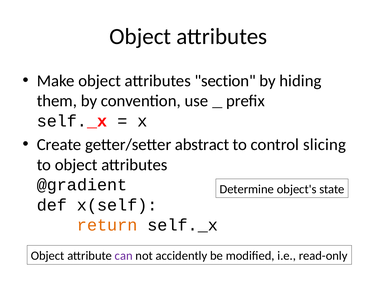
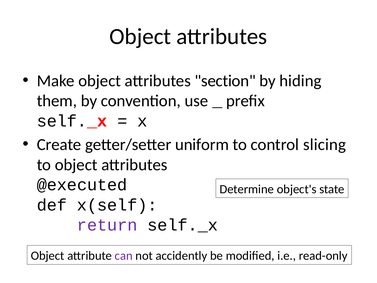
abstract: abstract -> uniform
@gradient: @gradient -> @executed
return colour: orange -> purple
